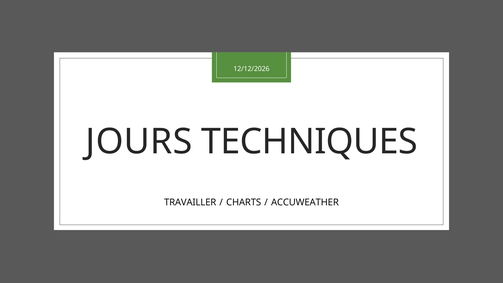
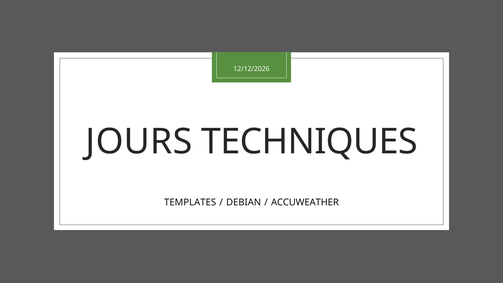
TRAVAILLER: TRAVAILLER -> TEMPLATES
CHARTS: CHARTS -> DEBIAN
